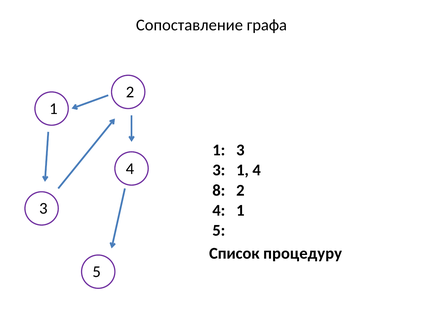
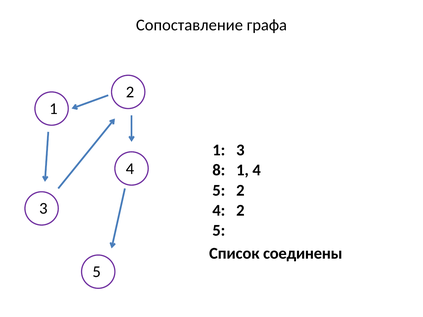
3 at (219, 170): 3 -> 8
8 at (219, 190): 8 -> 5
4 1: 1 -> 2
процедуру: процедуру -> соединены
